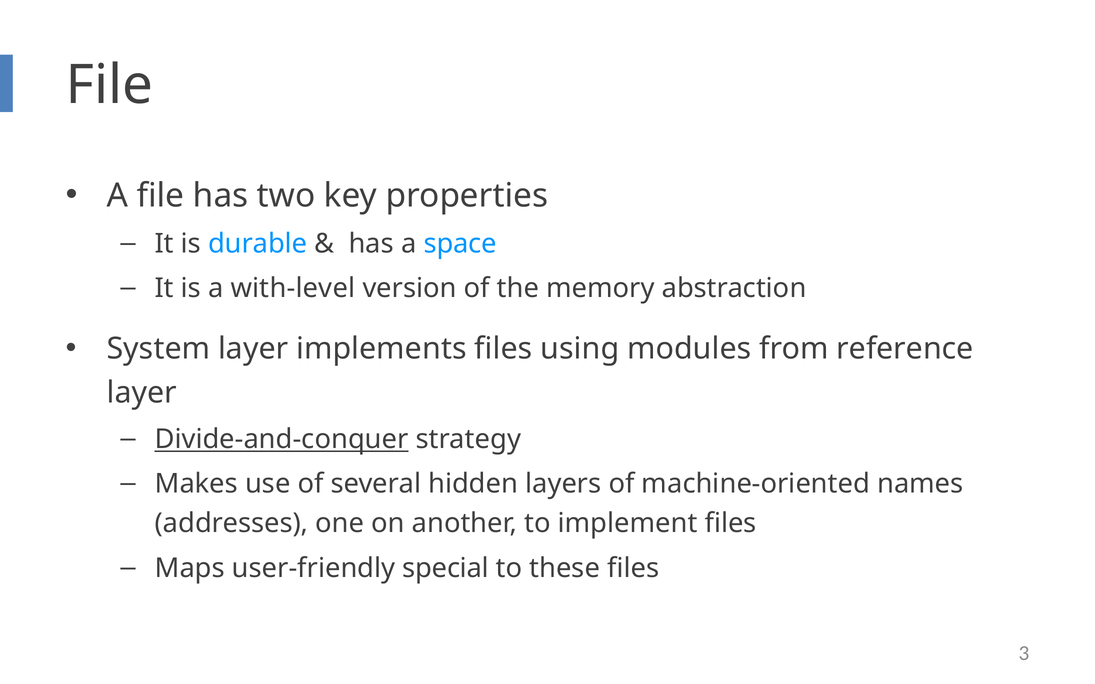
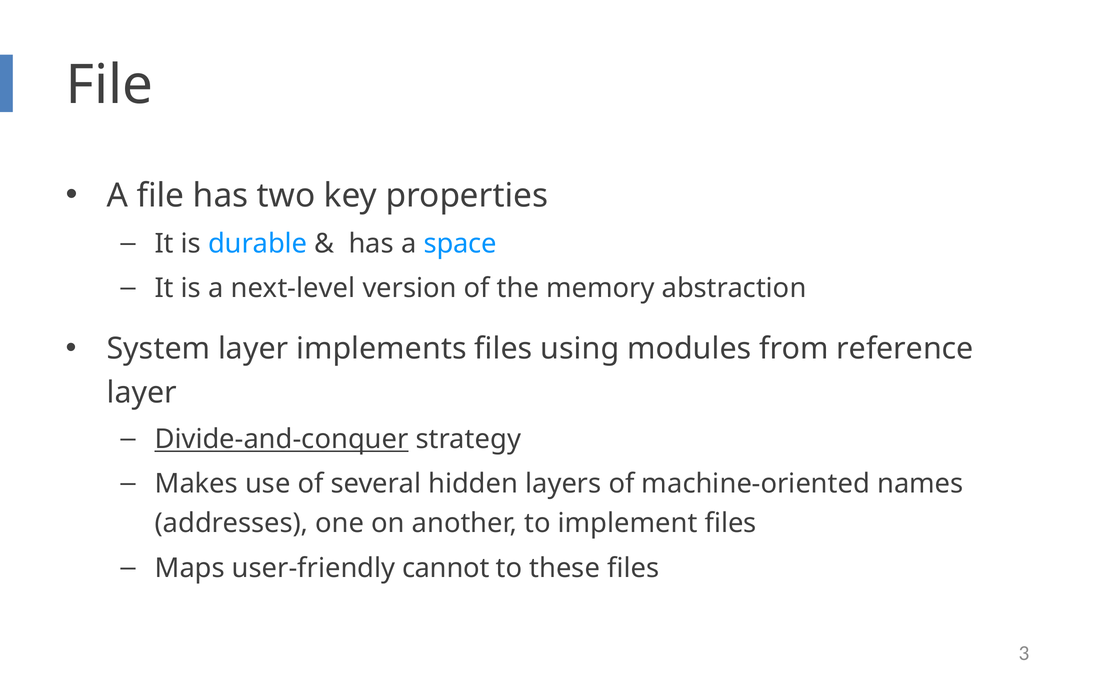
with-level: with-level -> next-level
special: special -> cannot
